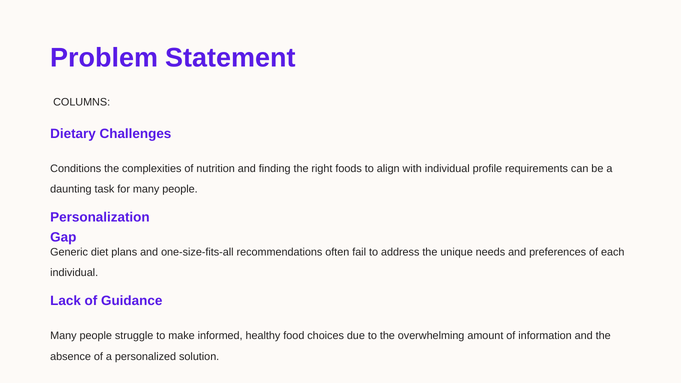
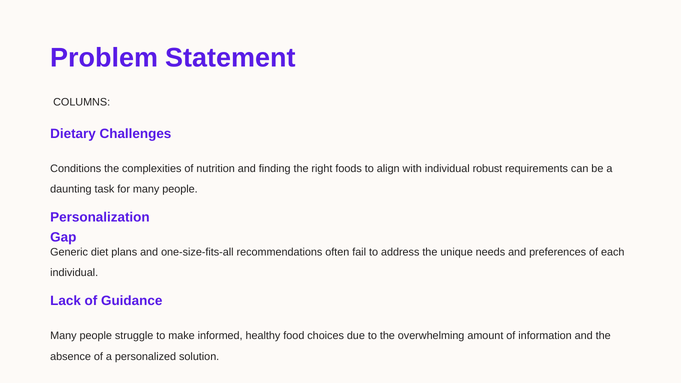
profile: profile -> robust
